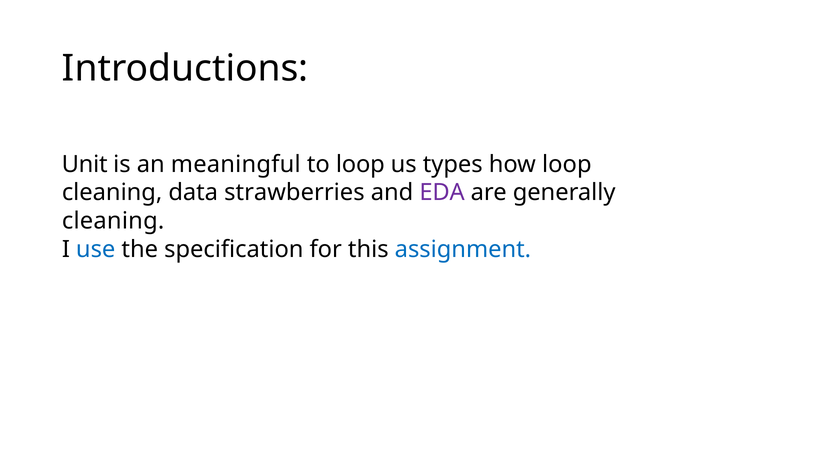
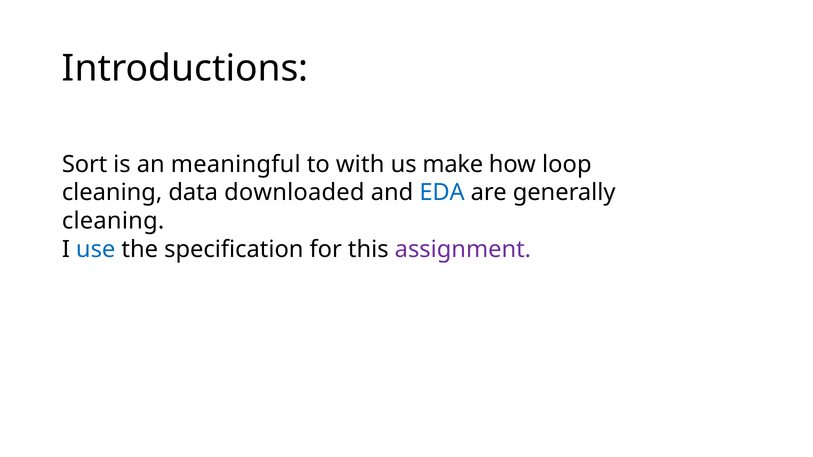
Unit: Unit -> Sort
to loop: loop -> with
types: types -> make
strawberries: strawberries -> downloaded
EDA colour: purple -> blue
assignment colour: blue -> purple
